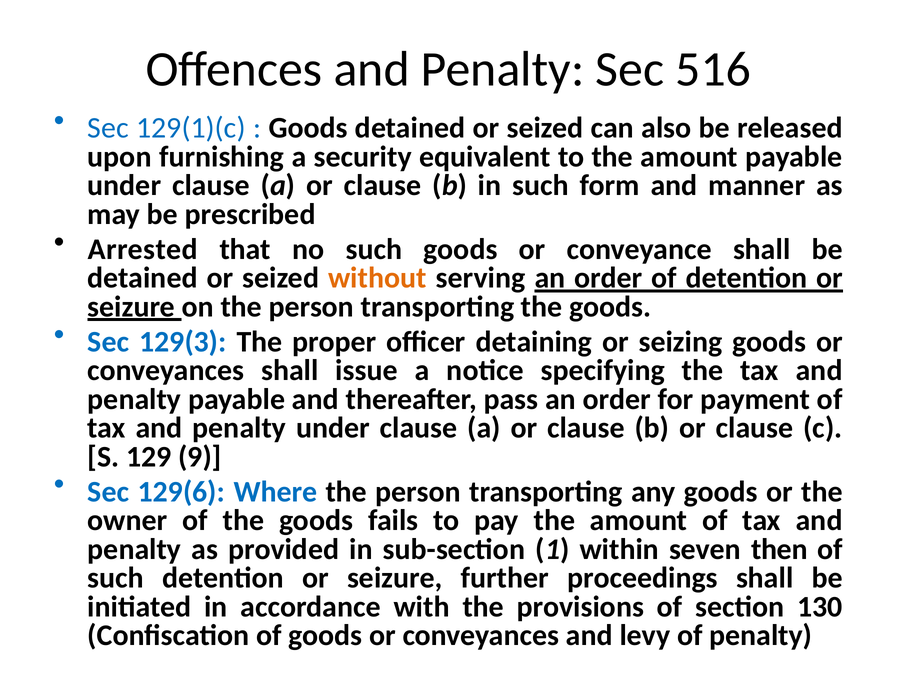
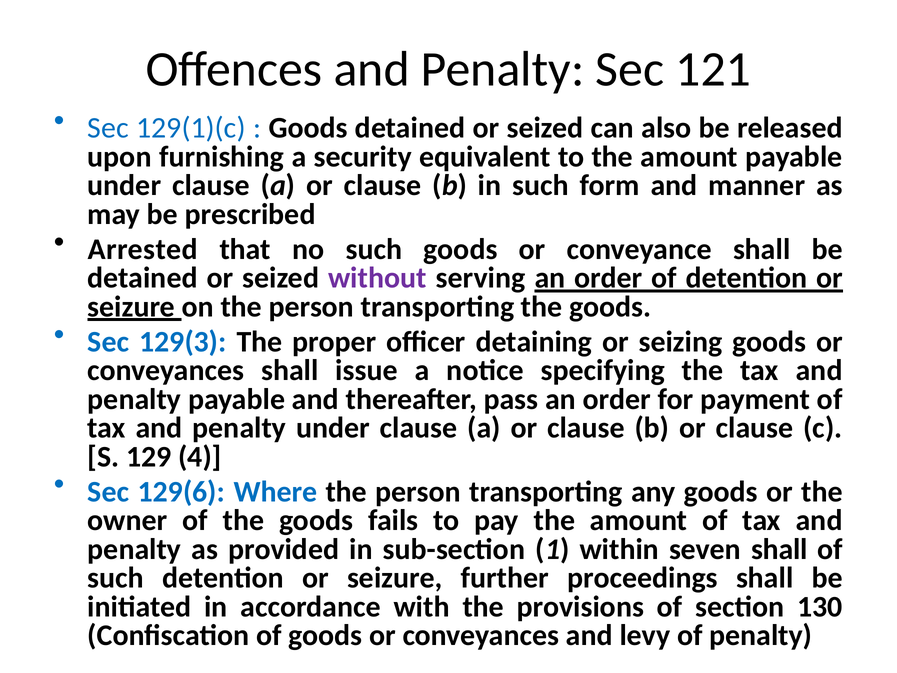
516: 516 -> 121
without colour: orange -> purple
9: 9 -> 4
seven then: then -> shall
